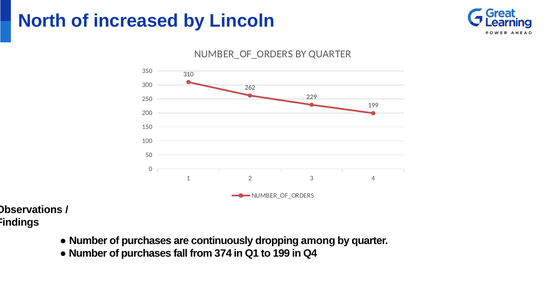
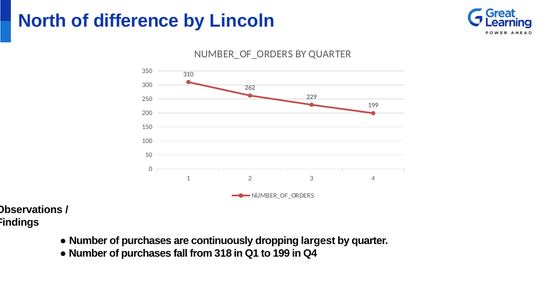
increased: increased -> difference
among: among -> largest
374: 374 -> 318
